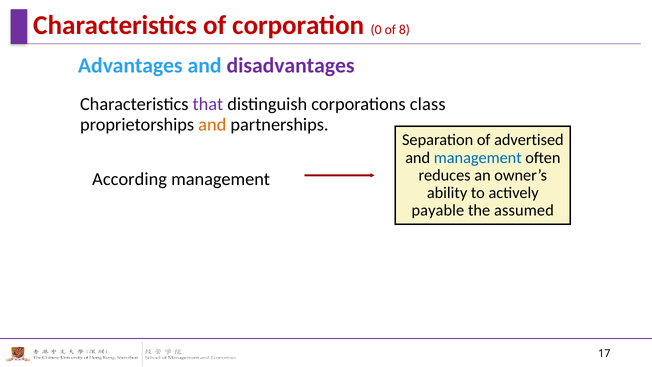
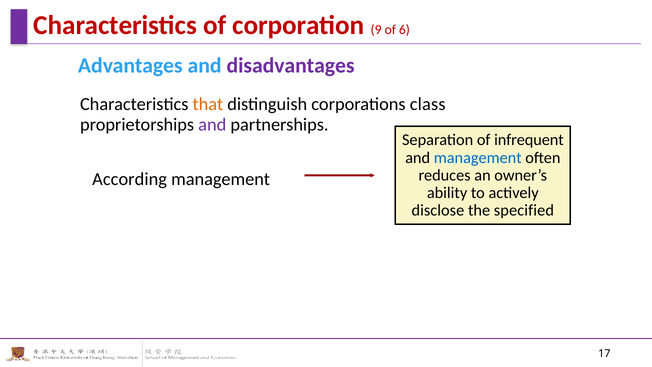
0: 0 -> 9
8: 8 -> 6
that colour: purple -> orange
and at (212, 125) colour: orange -> purple
advertised: advertised -> infrequent
payable: payable -> disclose
assumed: assumed -> specified
